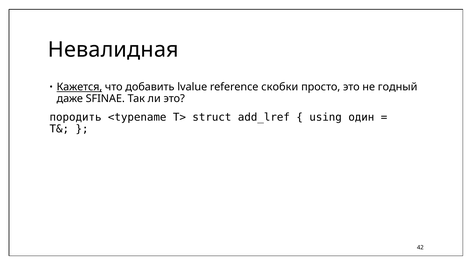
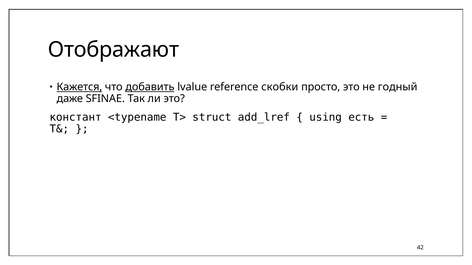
Невалидная: Невалидная -> Отображают
добавить underline: none -> present
породить: породить -> констант
один: один -> есть
